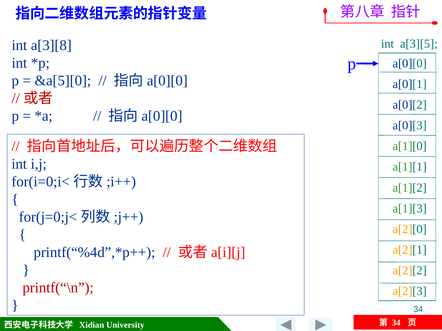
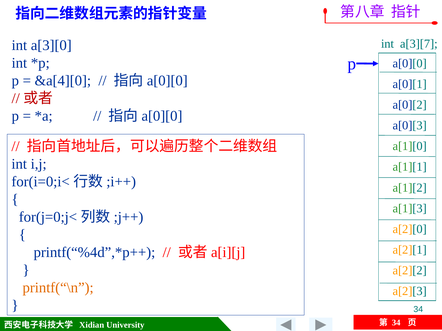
a[3][5: a[3][5 -> a[3][7
a[3][8: a[3][8 -> a[3][0
&a[5][0: &a[5][0 -> &a[4][0
printf(“\n colour: red -> orange
